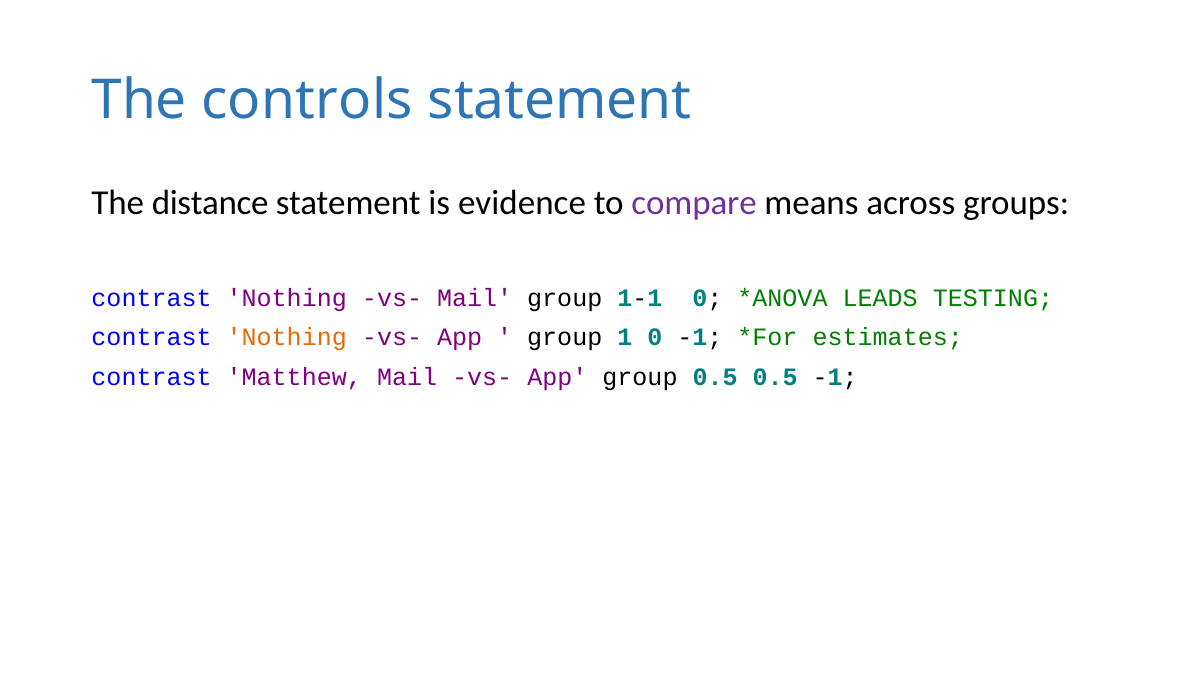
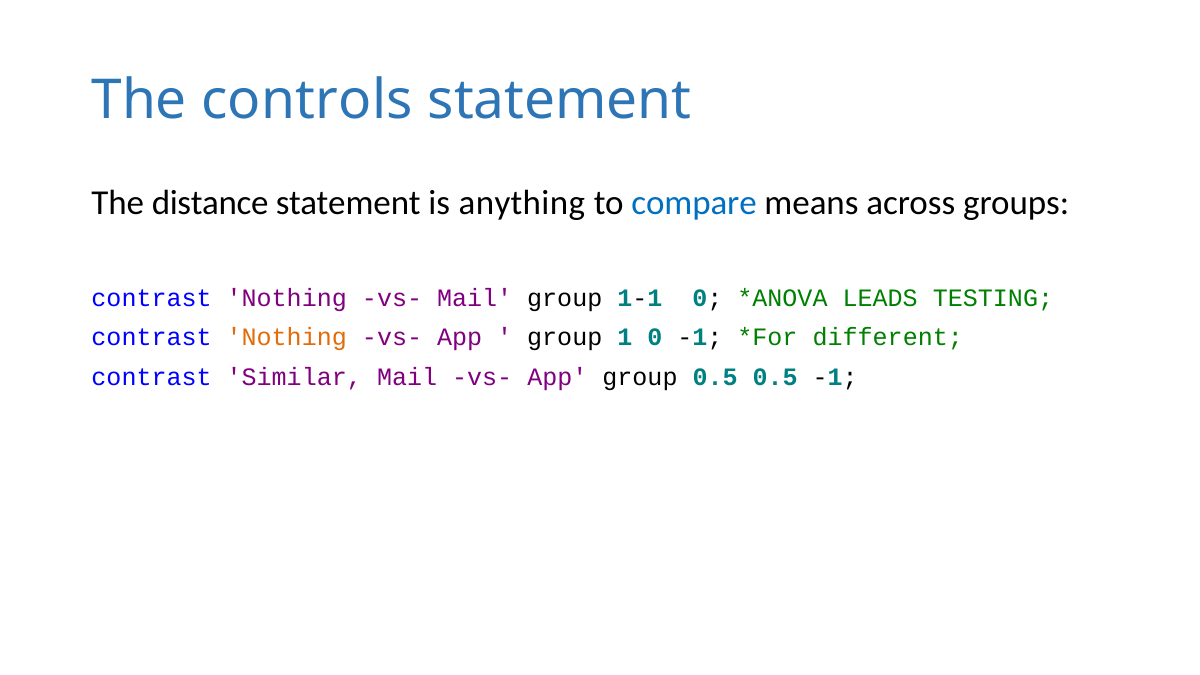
evidence: evidence -> anything
compare colour: purple -> blue
estimates: estimates -> different
Matthew: Matthew -> Similar
